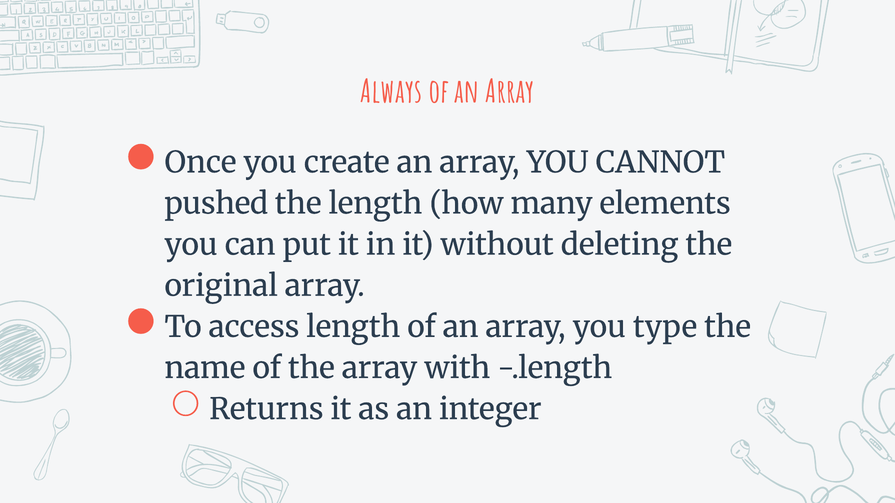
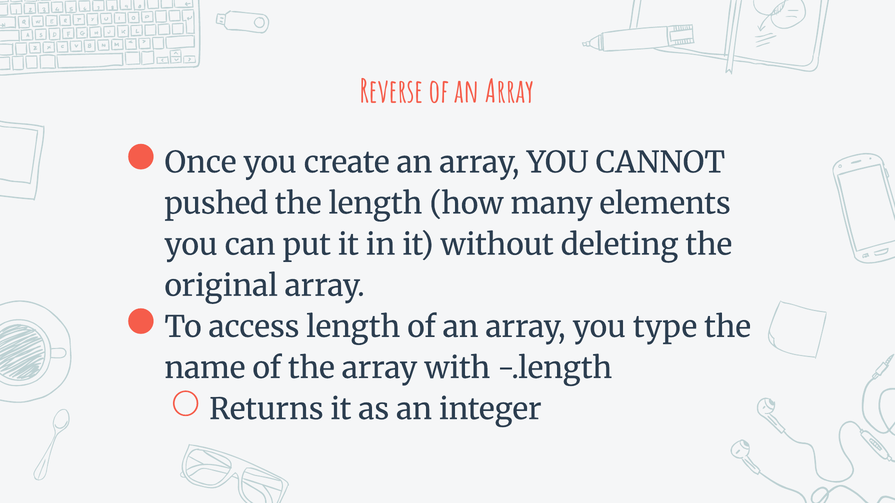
Always: Always -> Reverse
